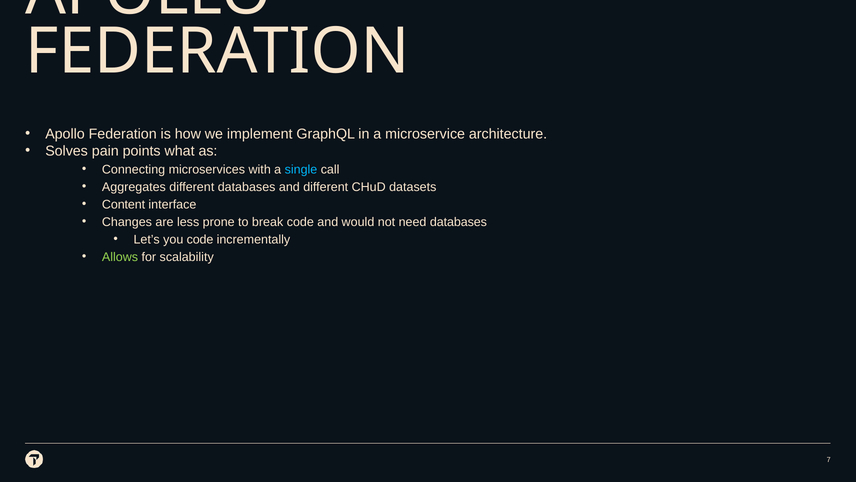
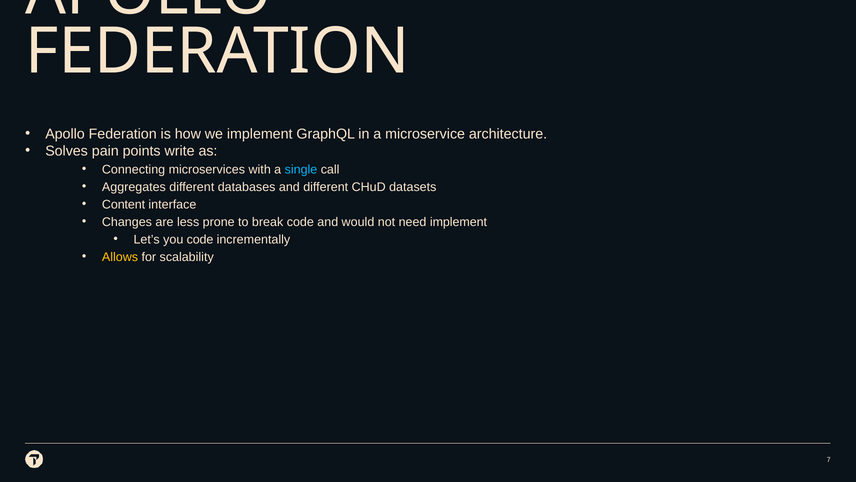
what: what -> write
need databases: databases -> implement
Allows colour: light green -> yellow
